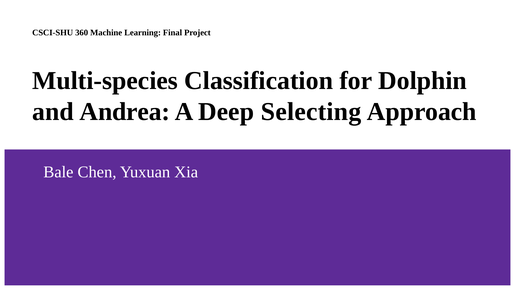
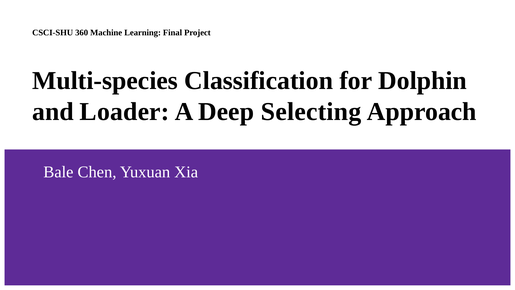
Andrea: Andrea -> Loader
